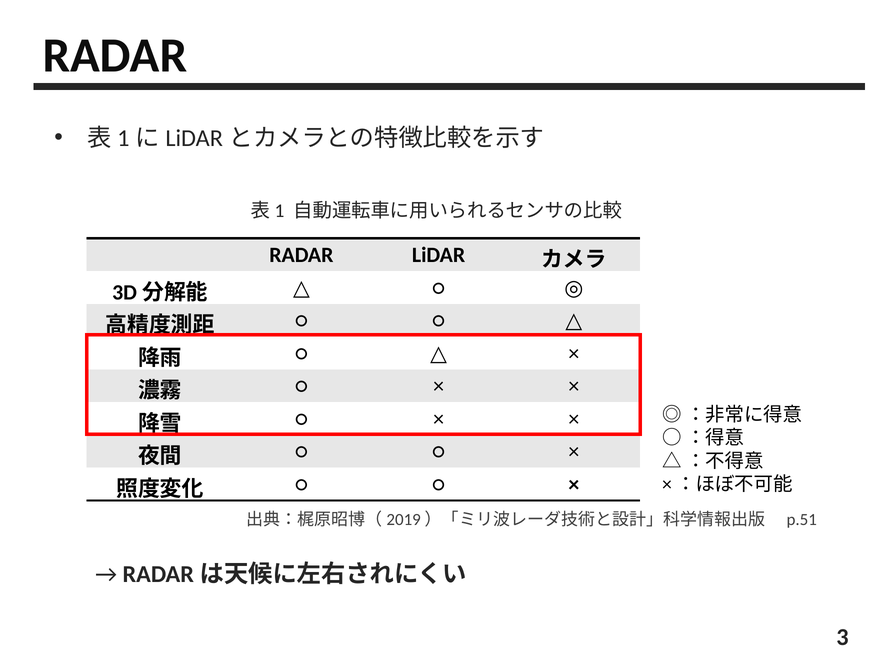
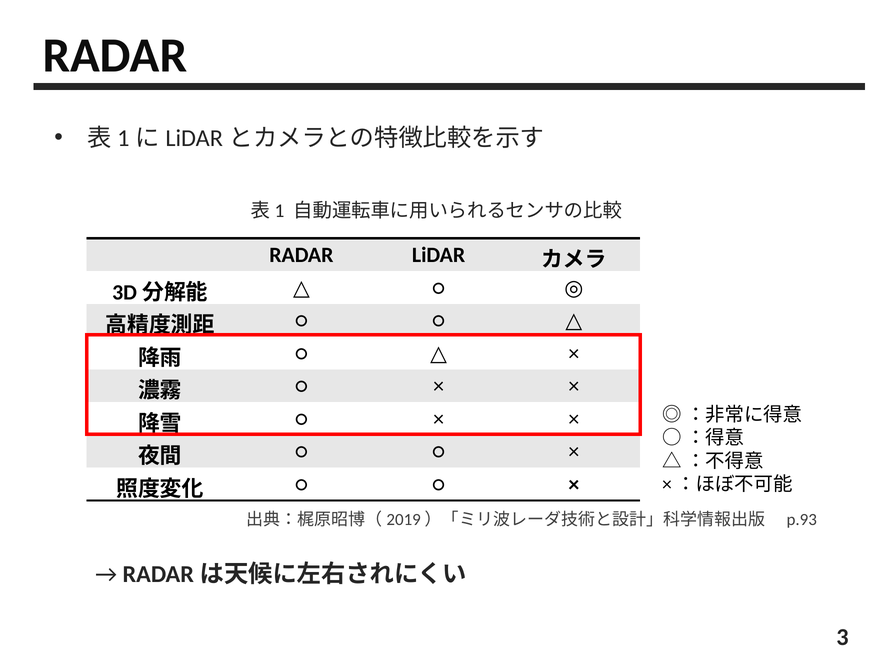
p.51: p.51 -> p.93
